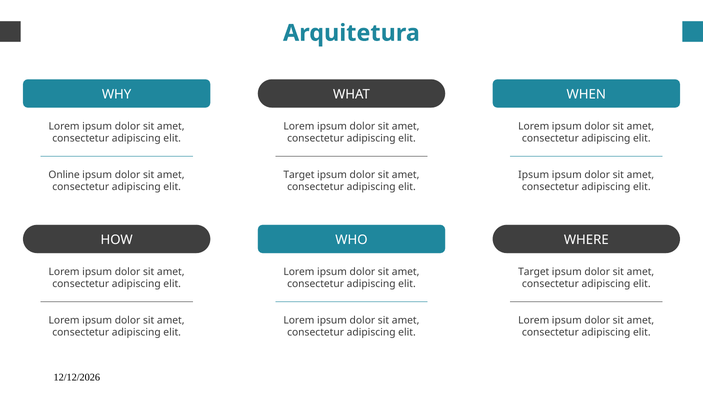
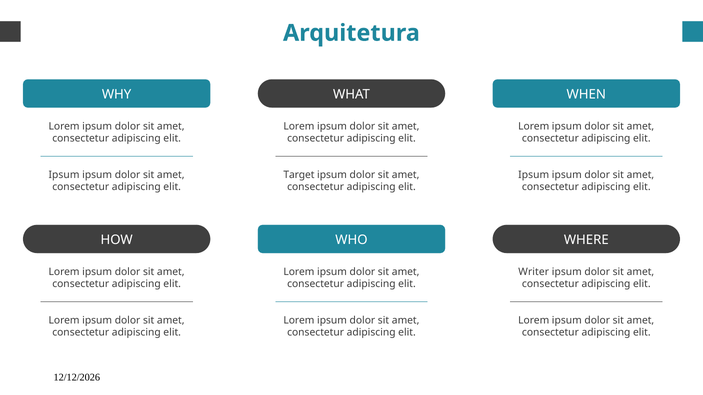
Online at (64, 175): Online -> Ipsum
Target at (534, 272): Target -> Writer
